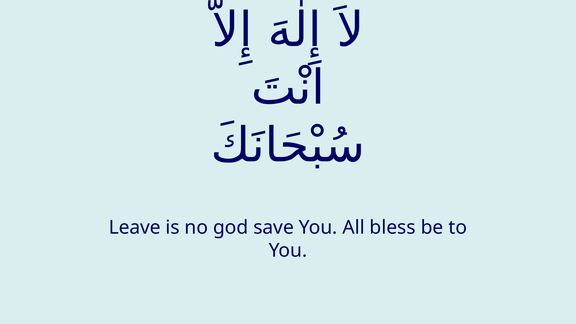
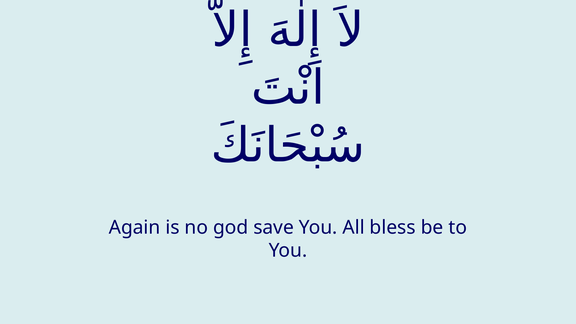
Leave: Leave -> Again
